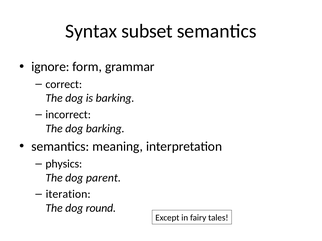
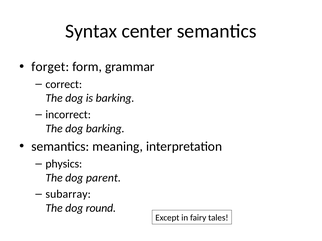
subset: subset -> center
ignore: ignore -> forget
iteration: iteration -> subarray
